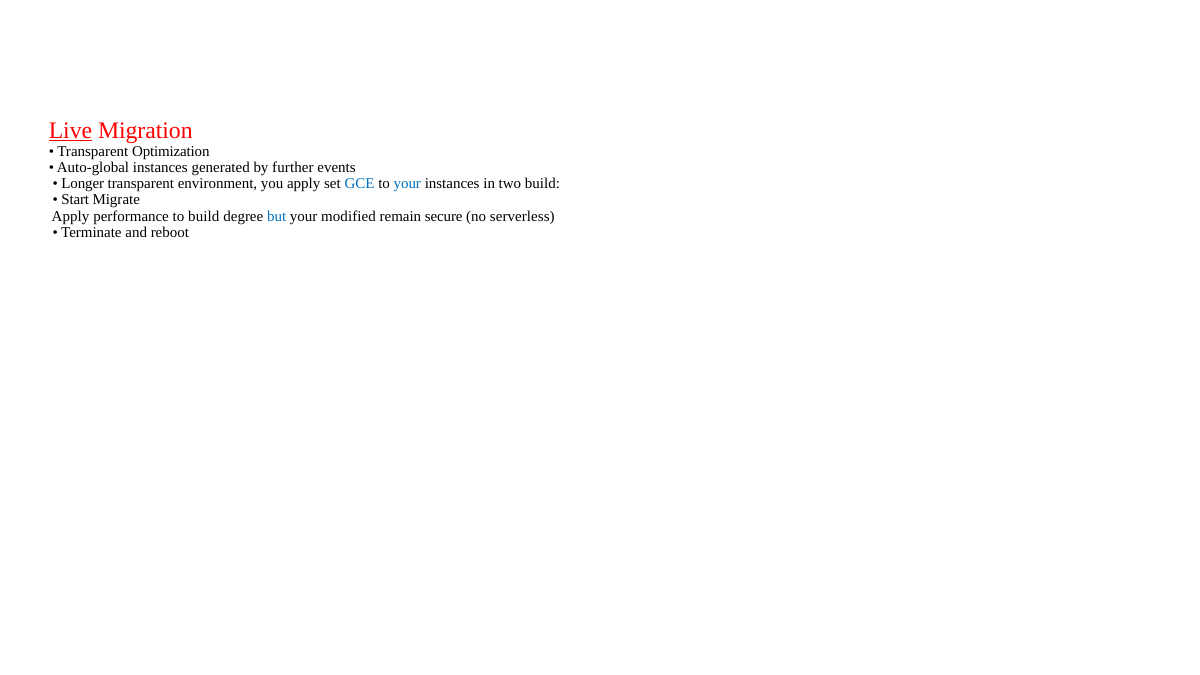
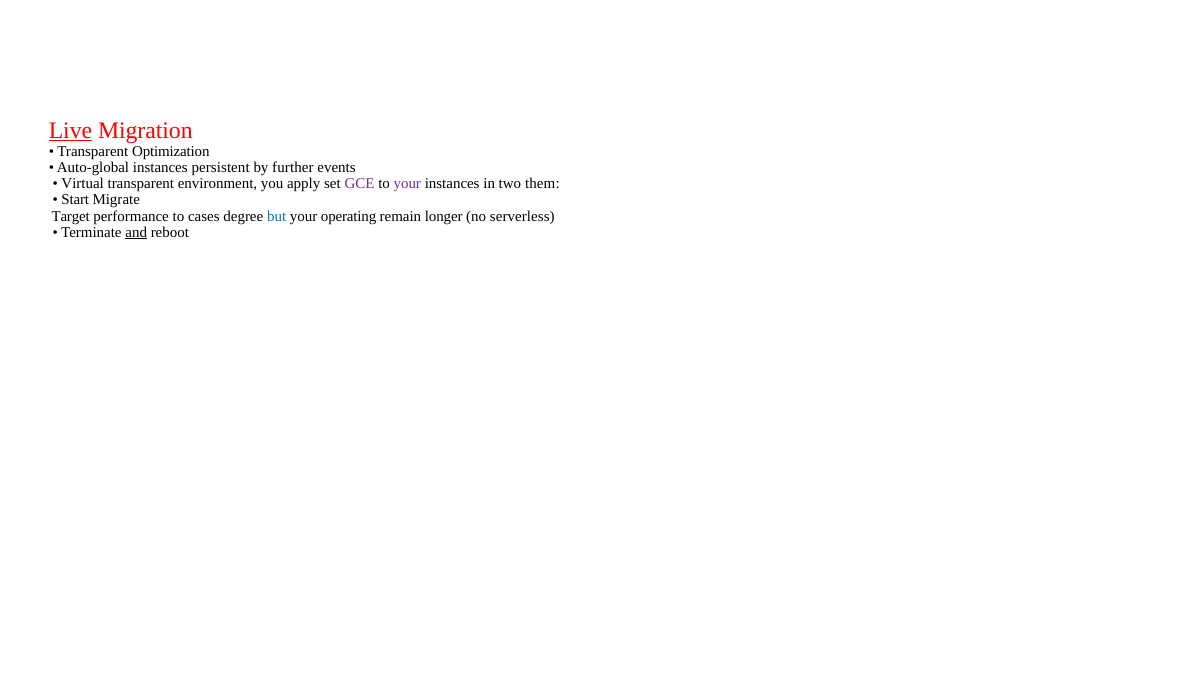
generated: generated -> persistent
Longer: Longer -> Virtual
GCE colour: blue -> purple
your at (407, 184) colour: blue -> purple
two build: build -> them
Apply at (71, 216): Apply -> Target
to build: build -> cases
modified: modified -> operating
secure: secure -> longer
and underline: none -> present
